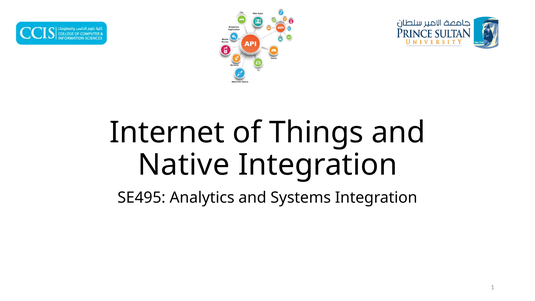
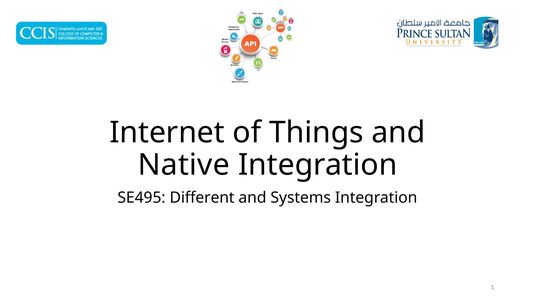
Analytics: Analytics -> Different
